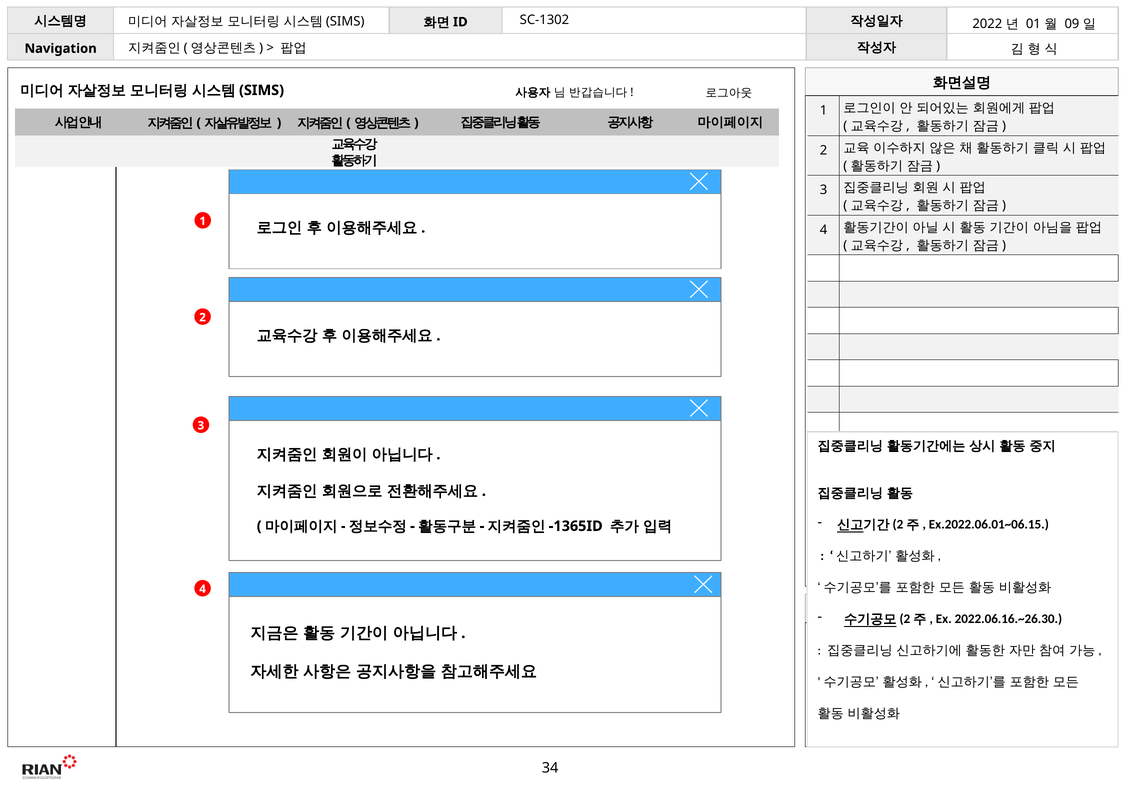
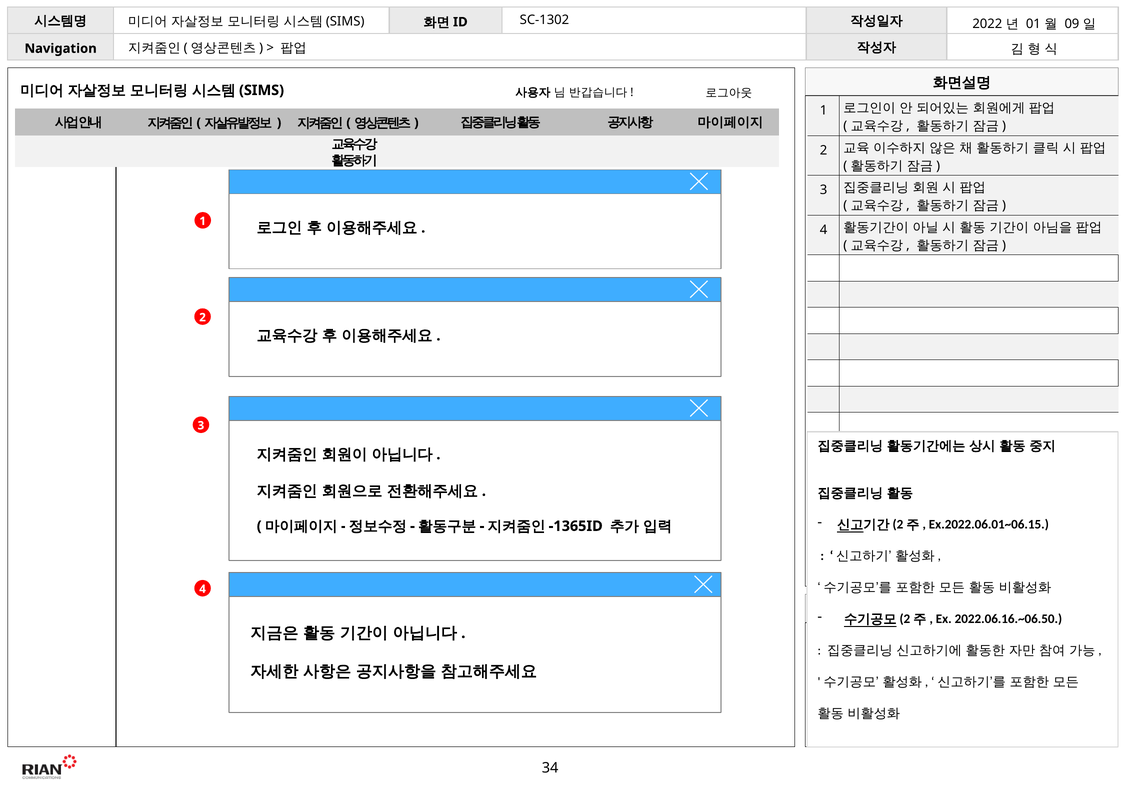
2022.06.16.~26.30: 2022.06.16.~26.30 -> 2022.06.16.~06.50
